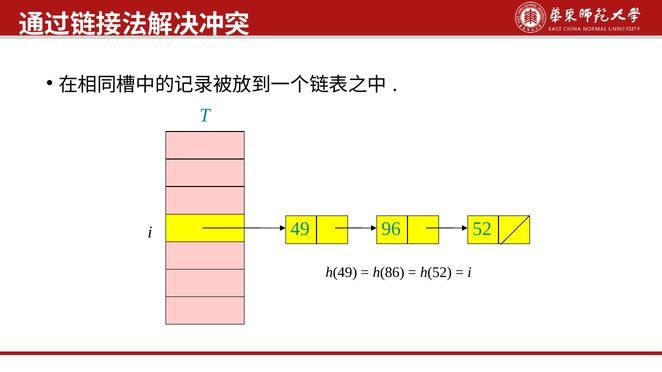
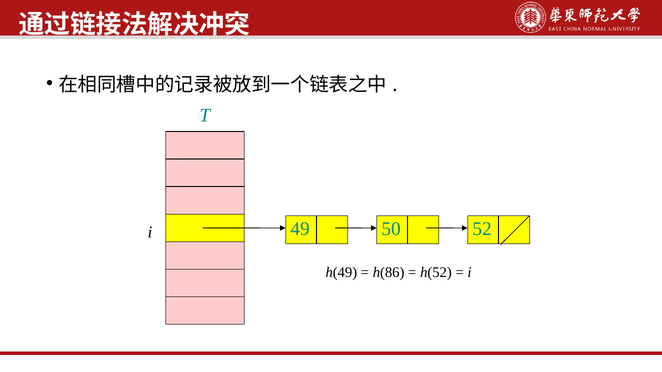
96: 96 -> 50
